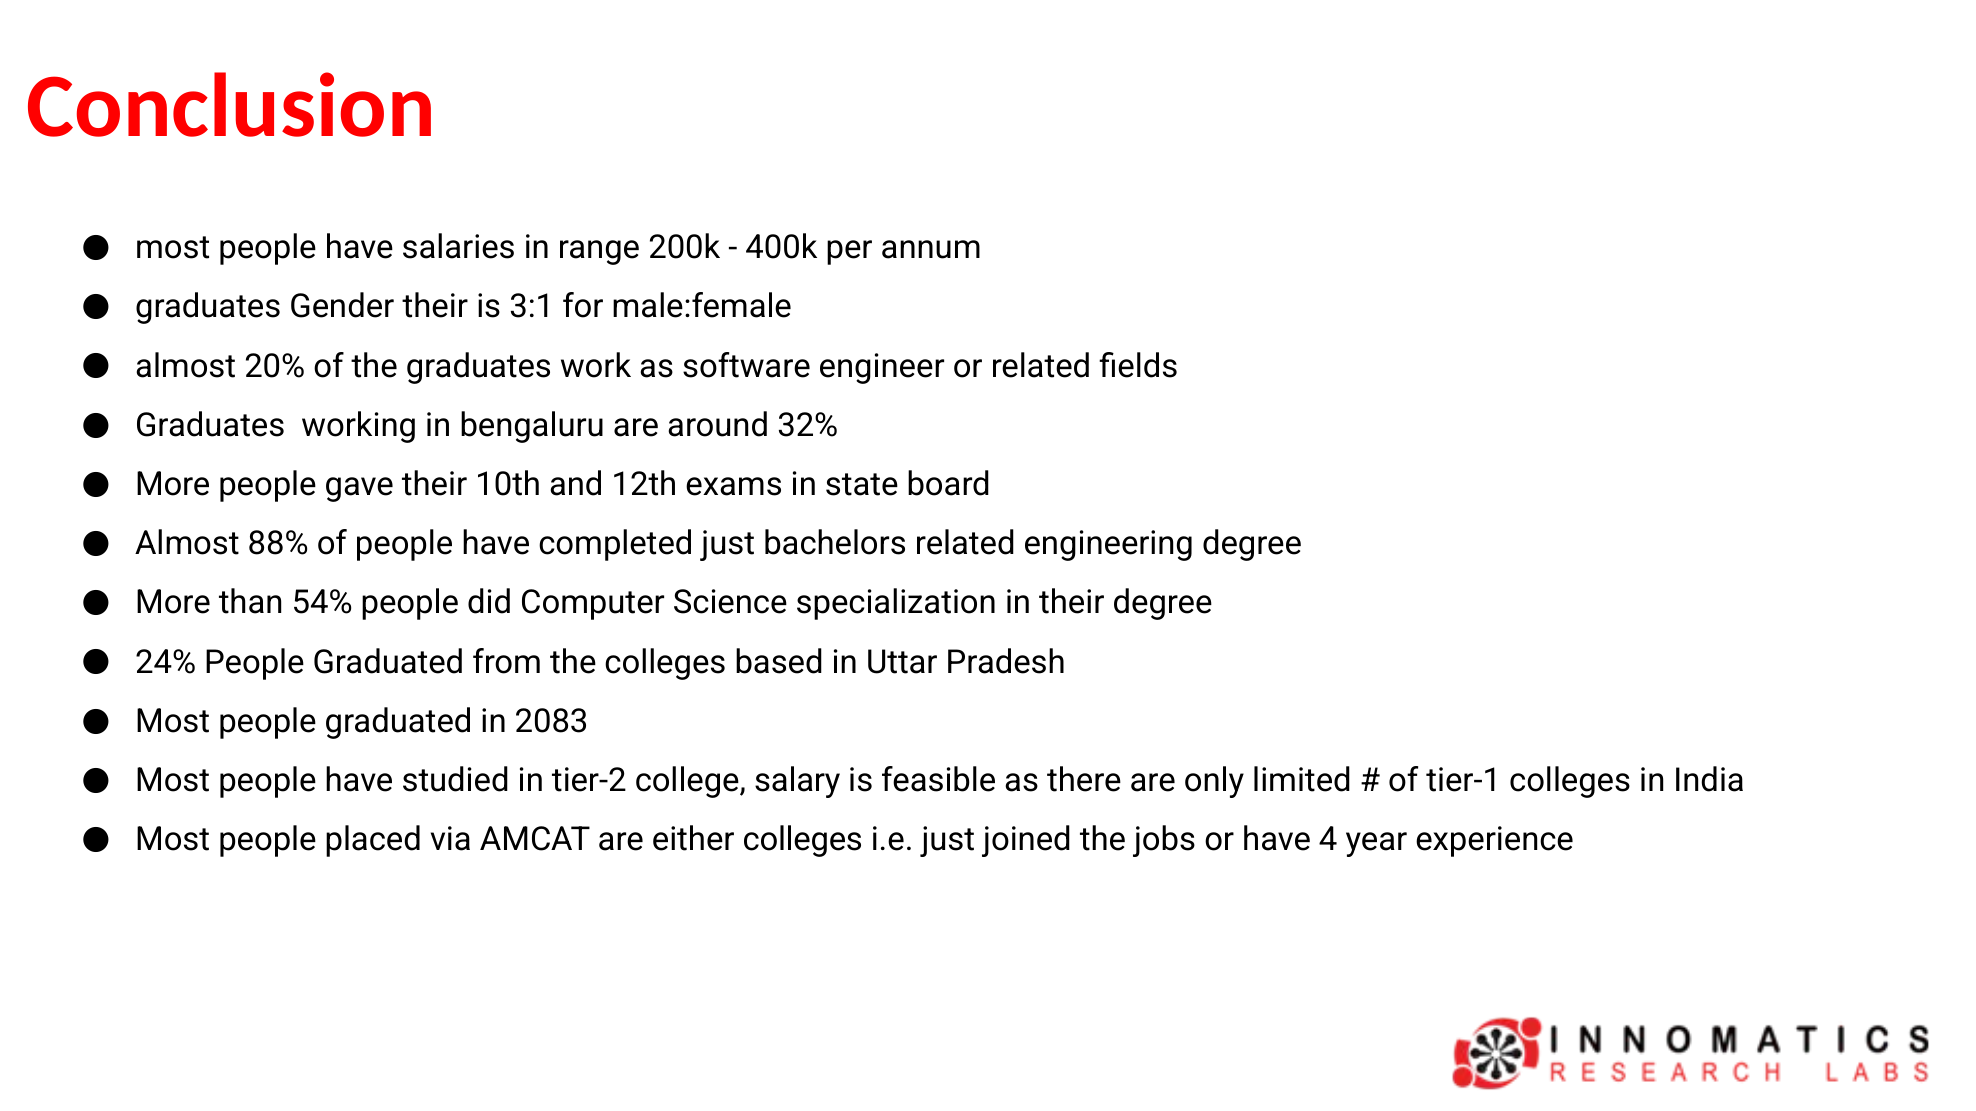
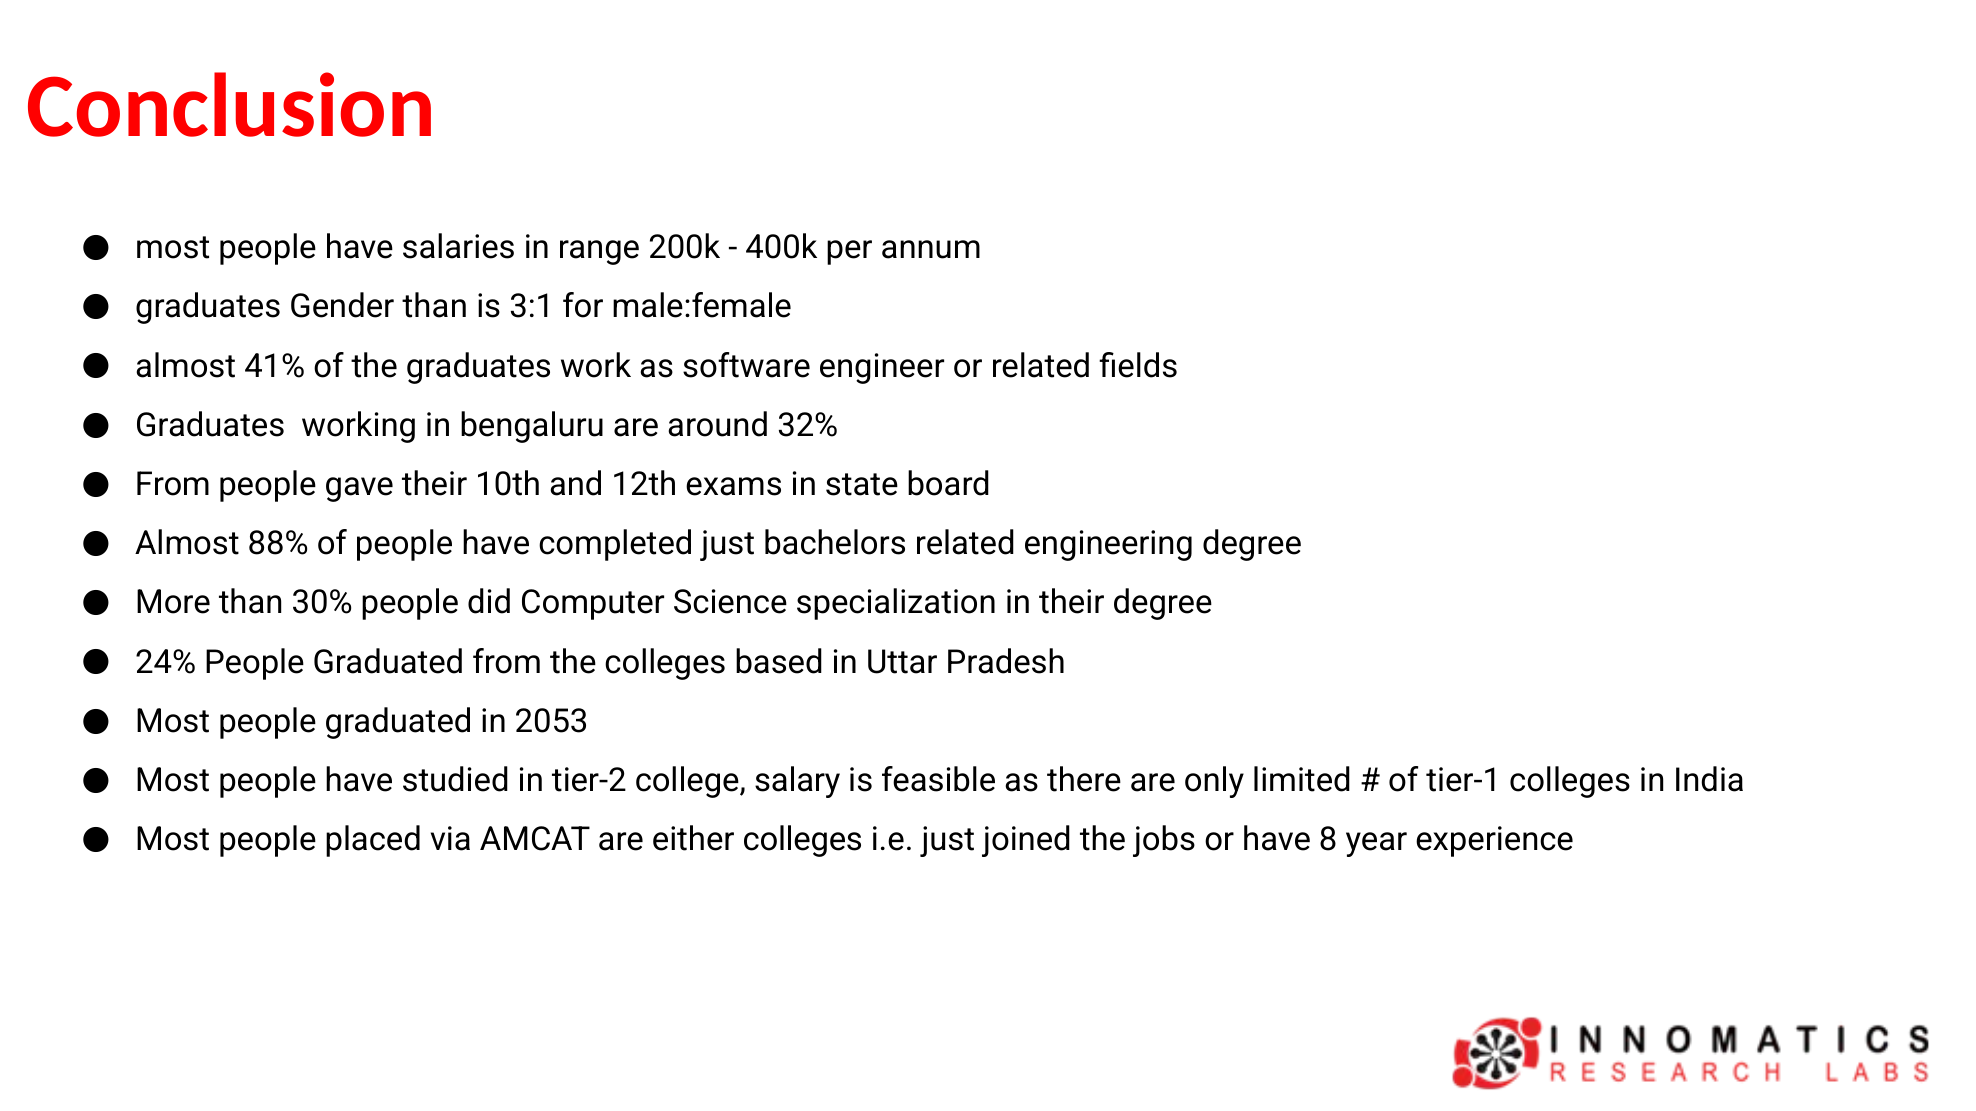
Gender their: their -> than
20%: 20% -> 41%
More at (173, 485): More -> From
54%: 54% -> 30%
2083: 2083 -> 2053
4: 4 -> 8
